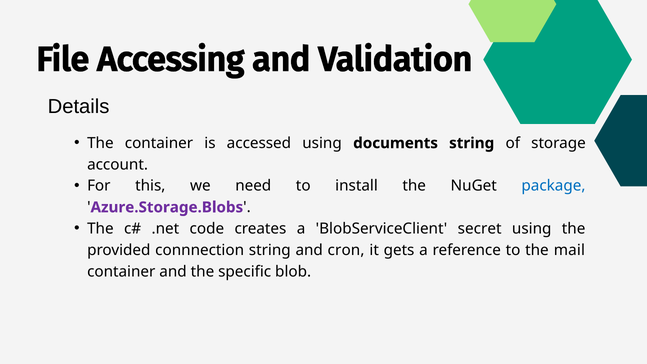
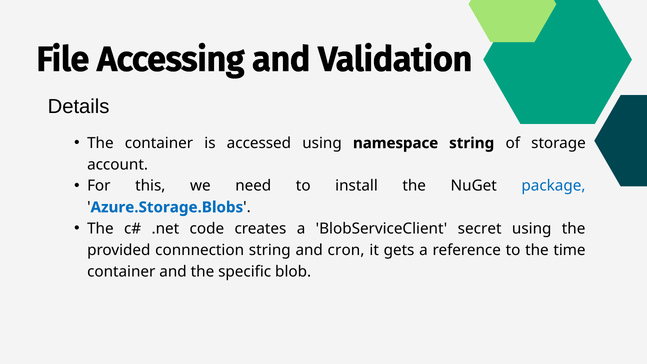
documents: documents -> namespace
Azure.Storage.Blobs colour: purple -> blue
mail: mail -> time
